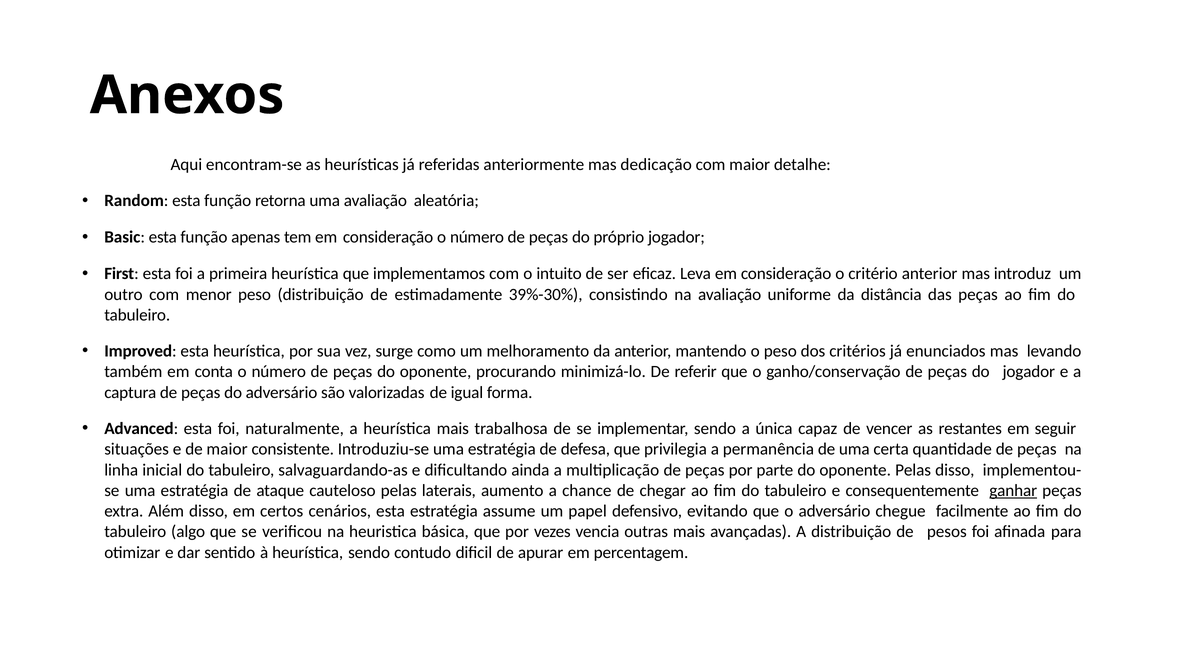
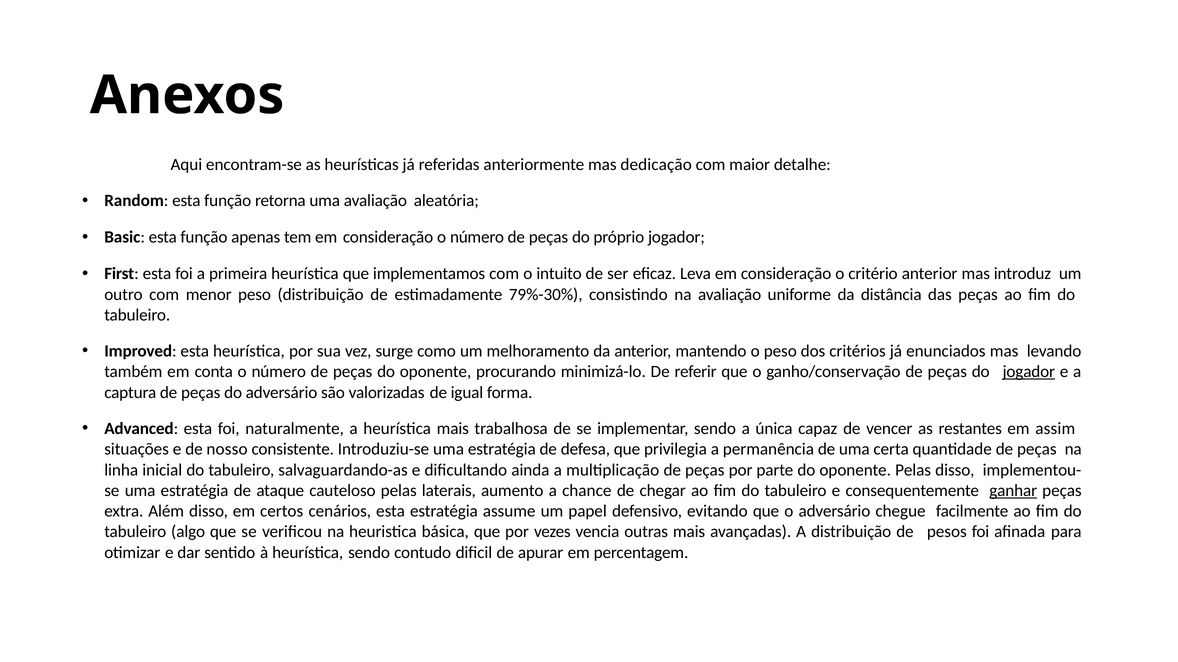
39%-30%: 39%-30% -> 79%-30%
jogador at (1029, 372) underline: none -> present
seguir: seguir -> assim
de maior: maior -> nosso
